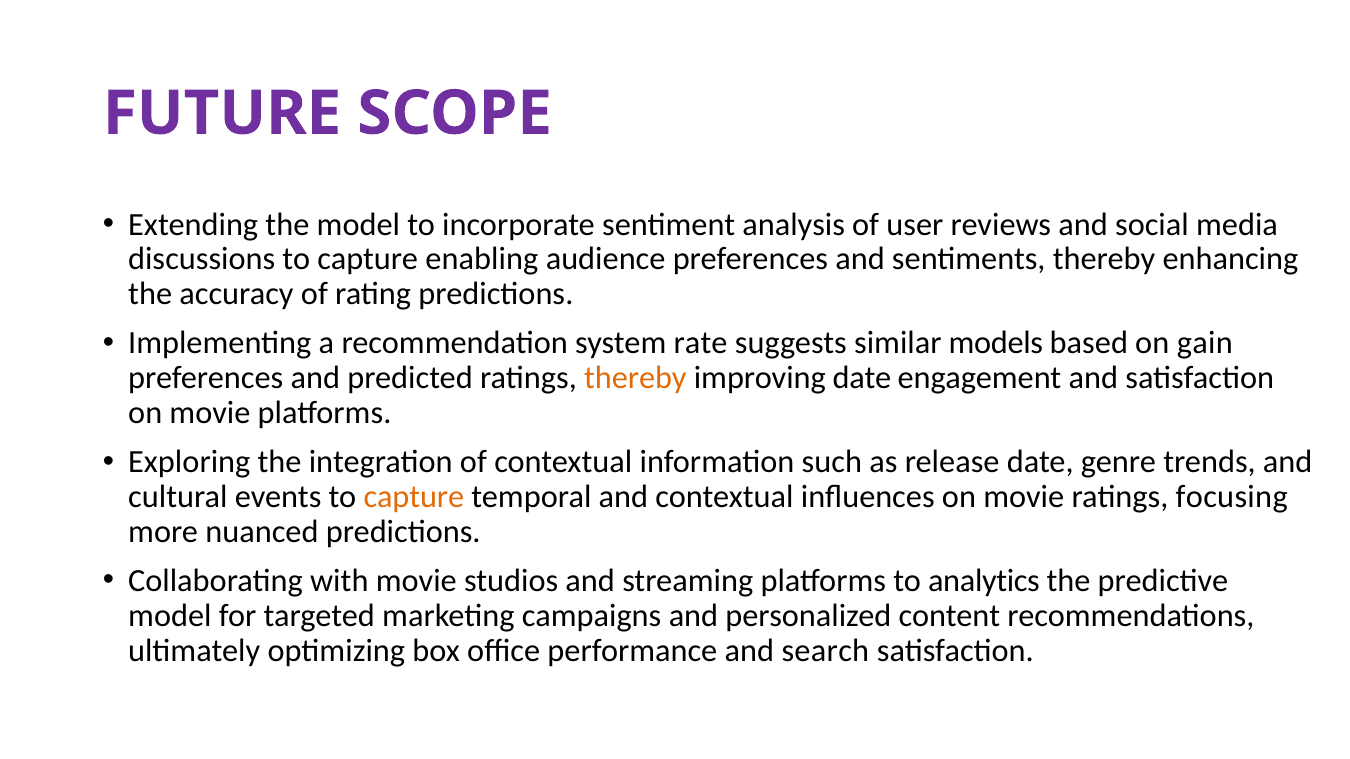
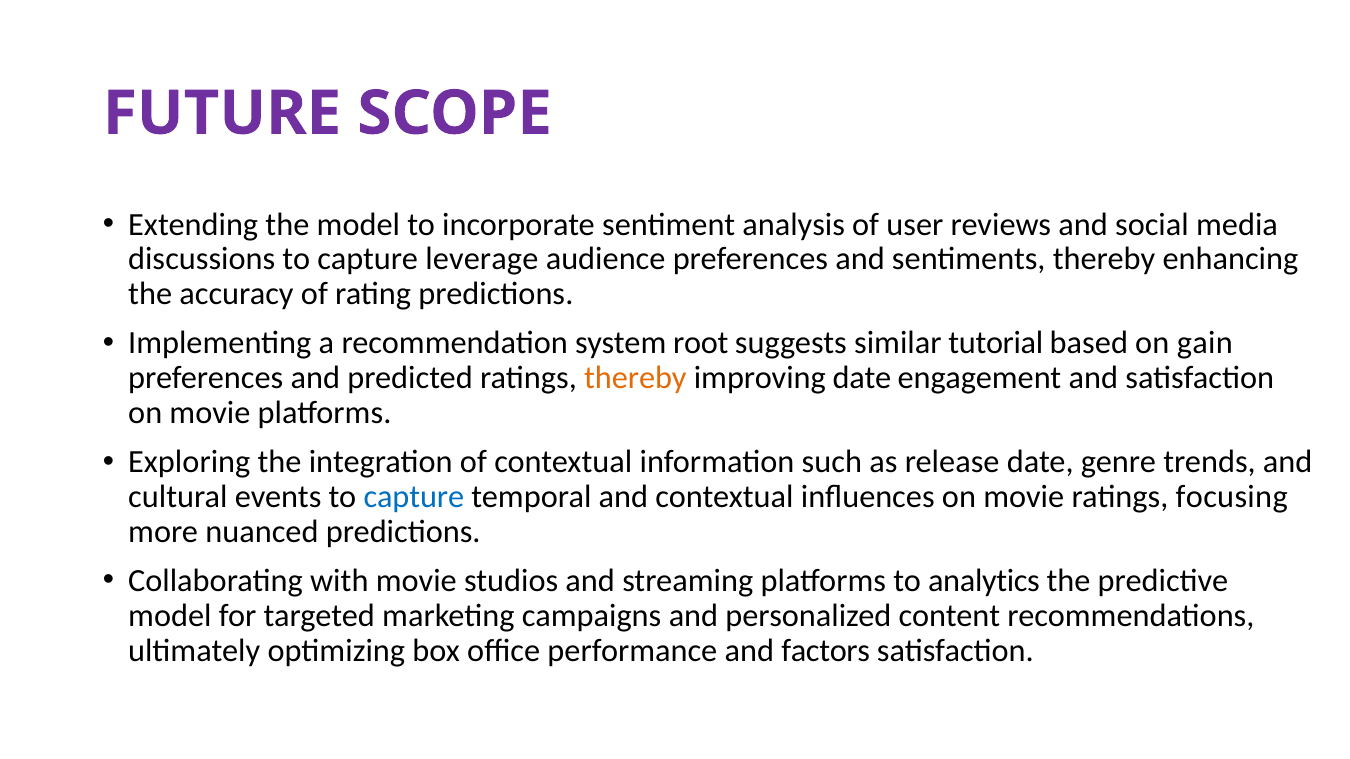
enabling: enabling -> leverage
rate: rate -> root
models: models -> tutorial
capture at (414, 497) colour: orange -> blue
search: search -> factors
